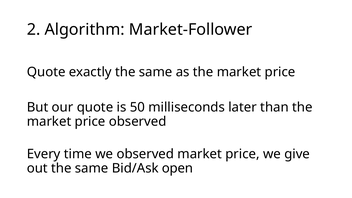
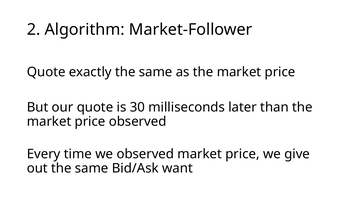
50: 50 -> 30
open: open -> want
